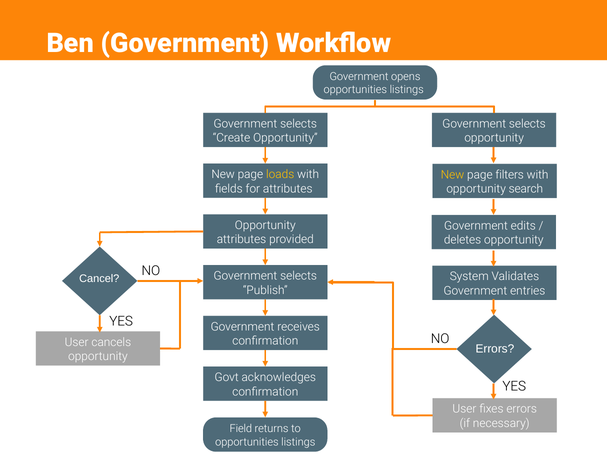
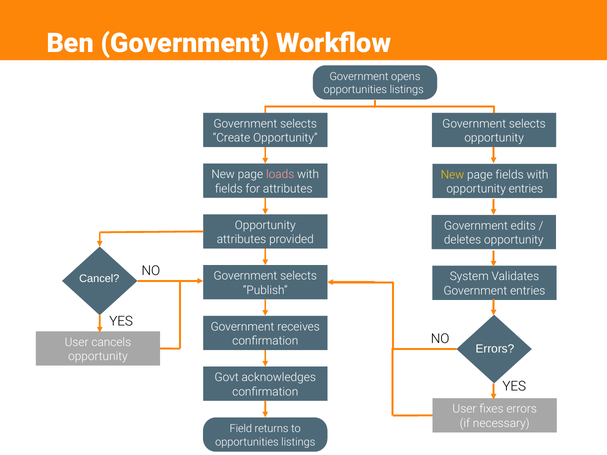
loads colour: yellow -> pink
page filters: filters -> fields
opportunity search: search -> entries
